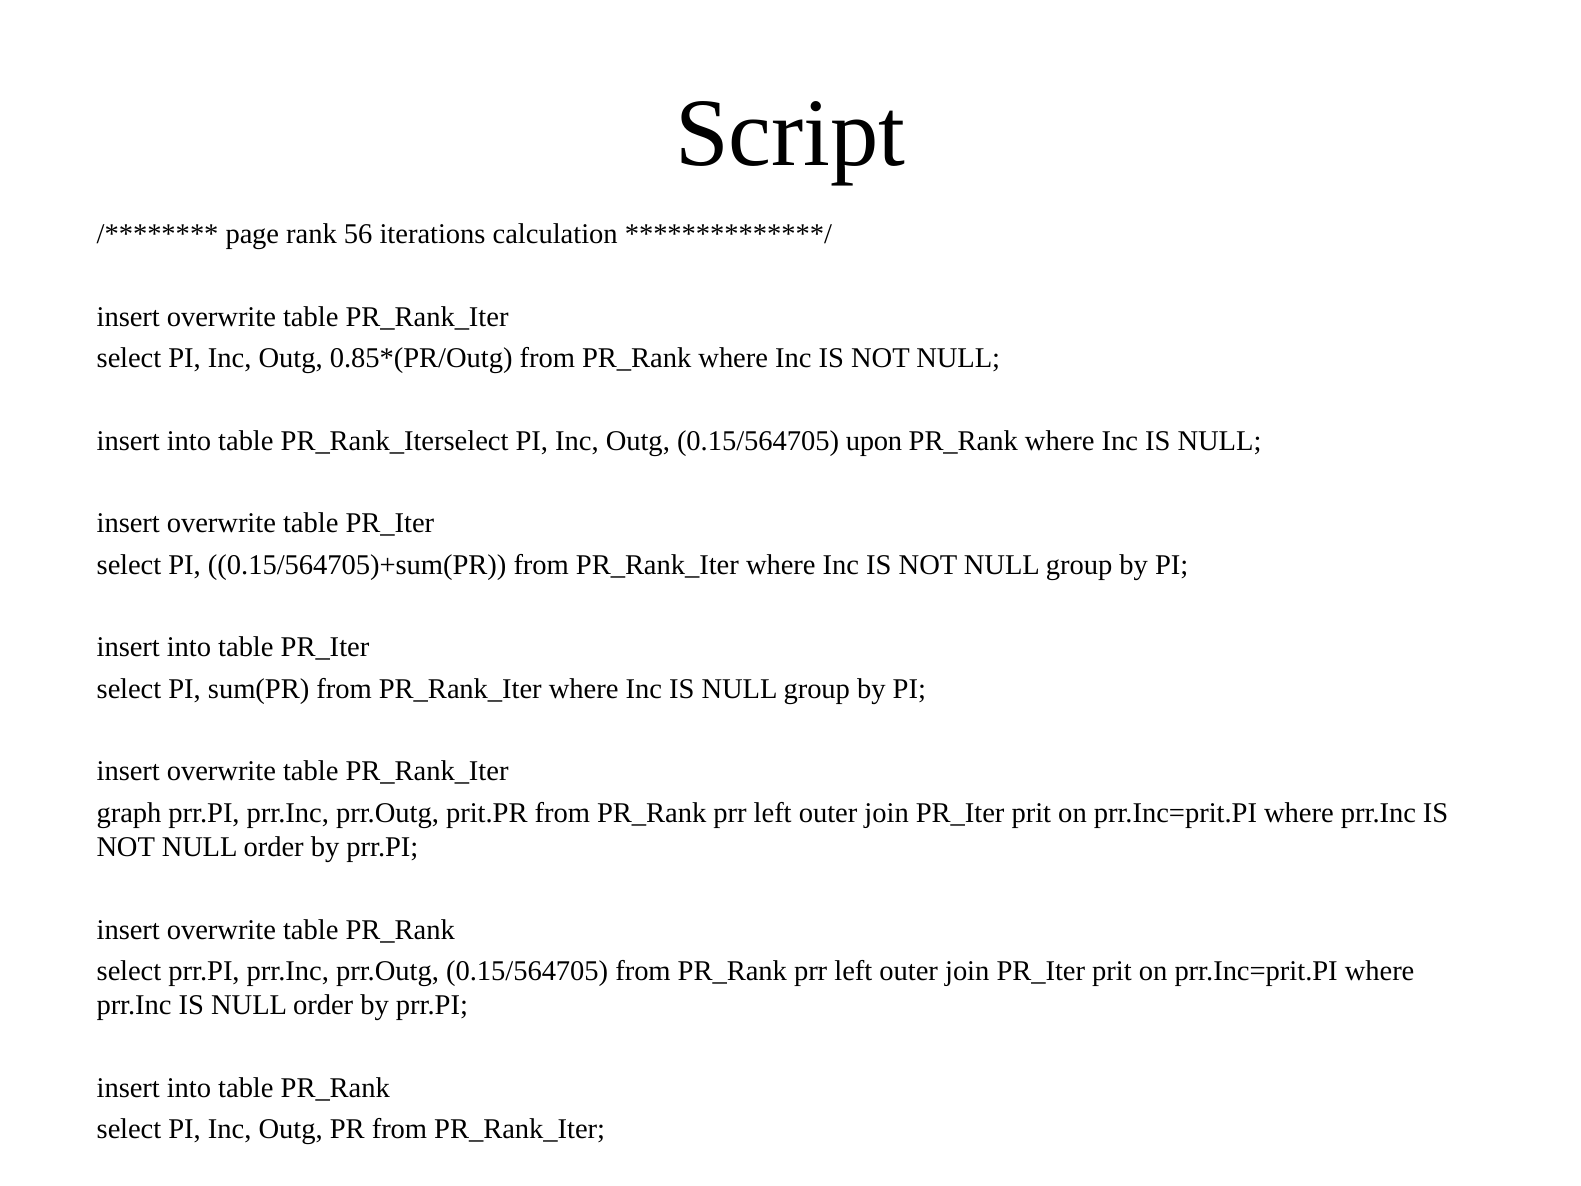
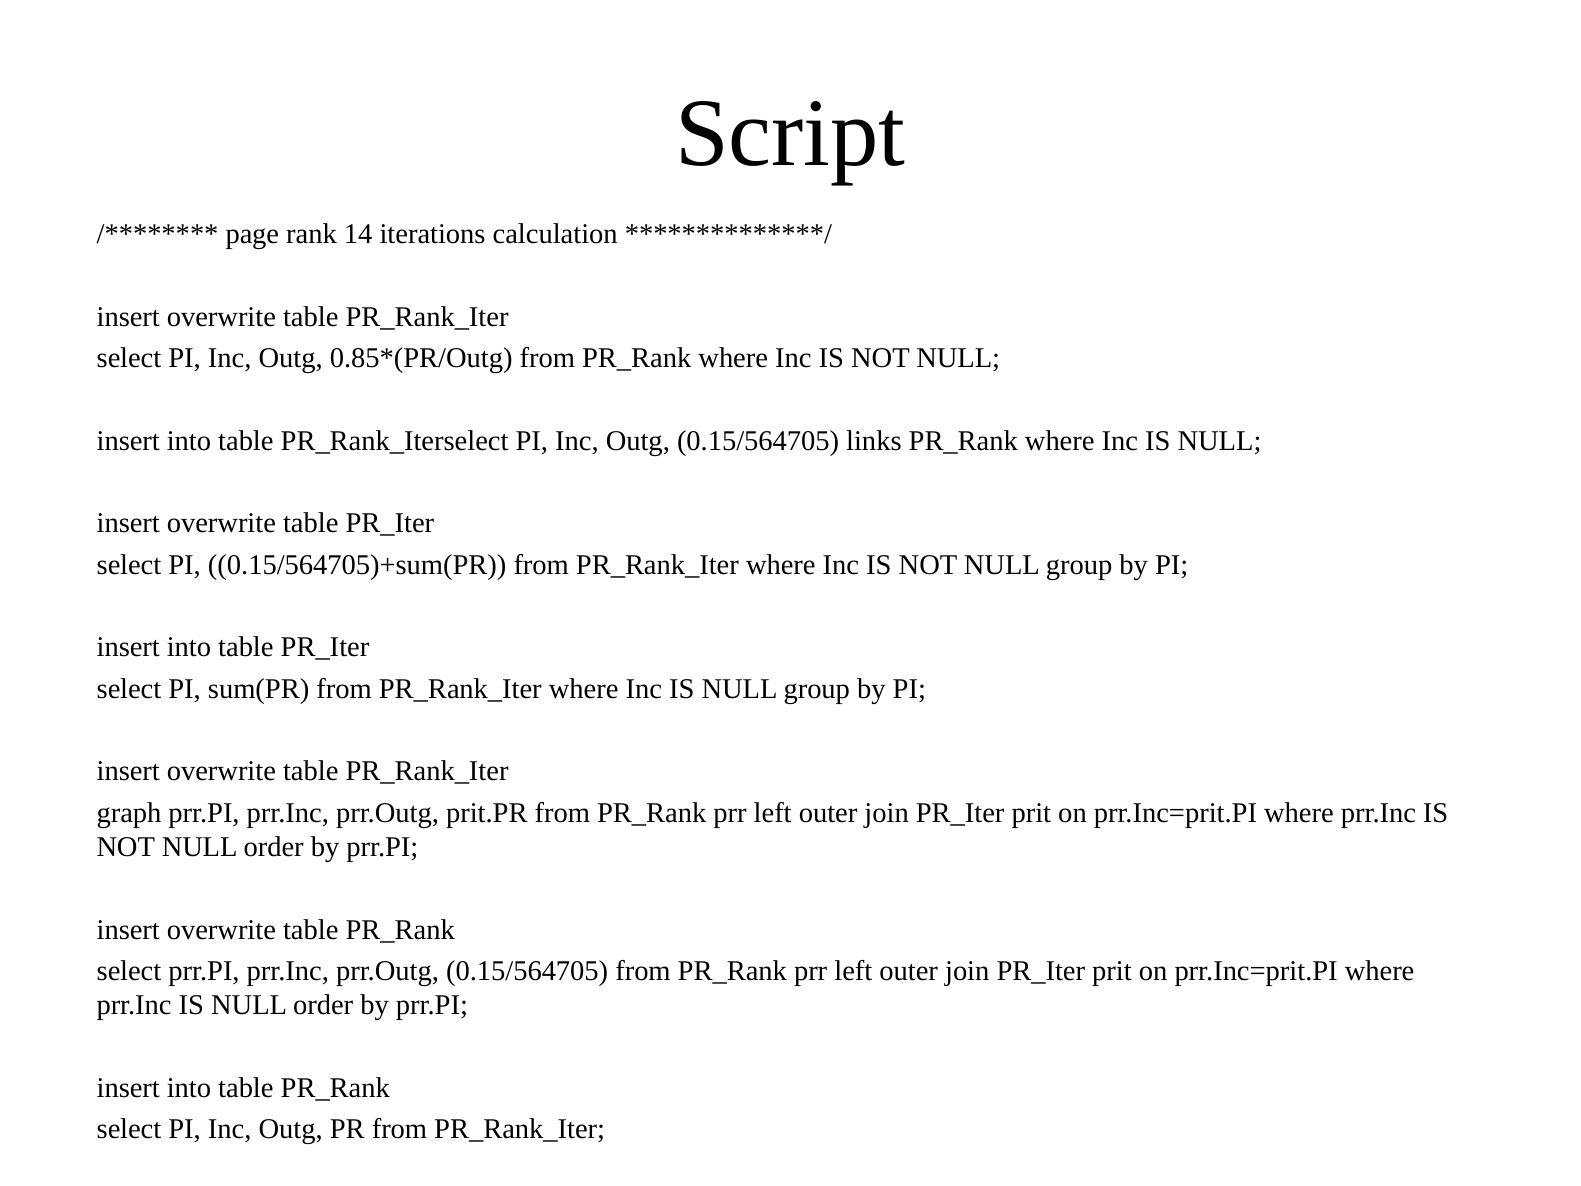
56: 56 -> 14
upon: upon -> links
